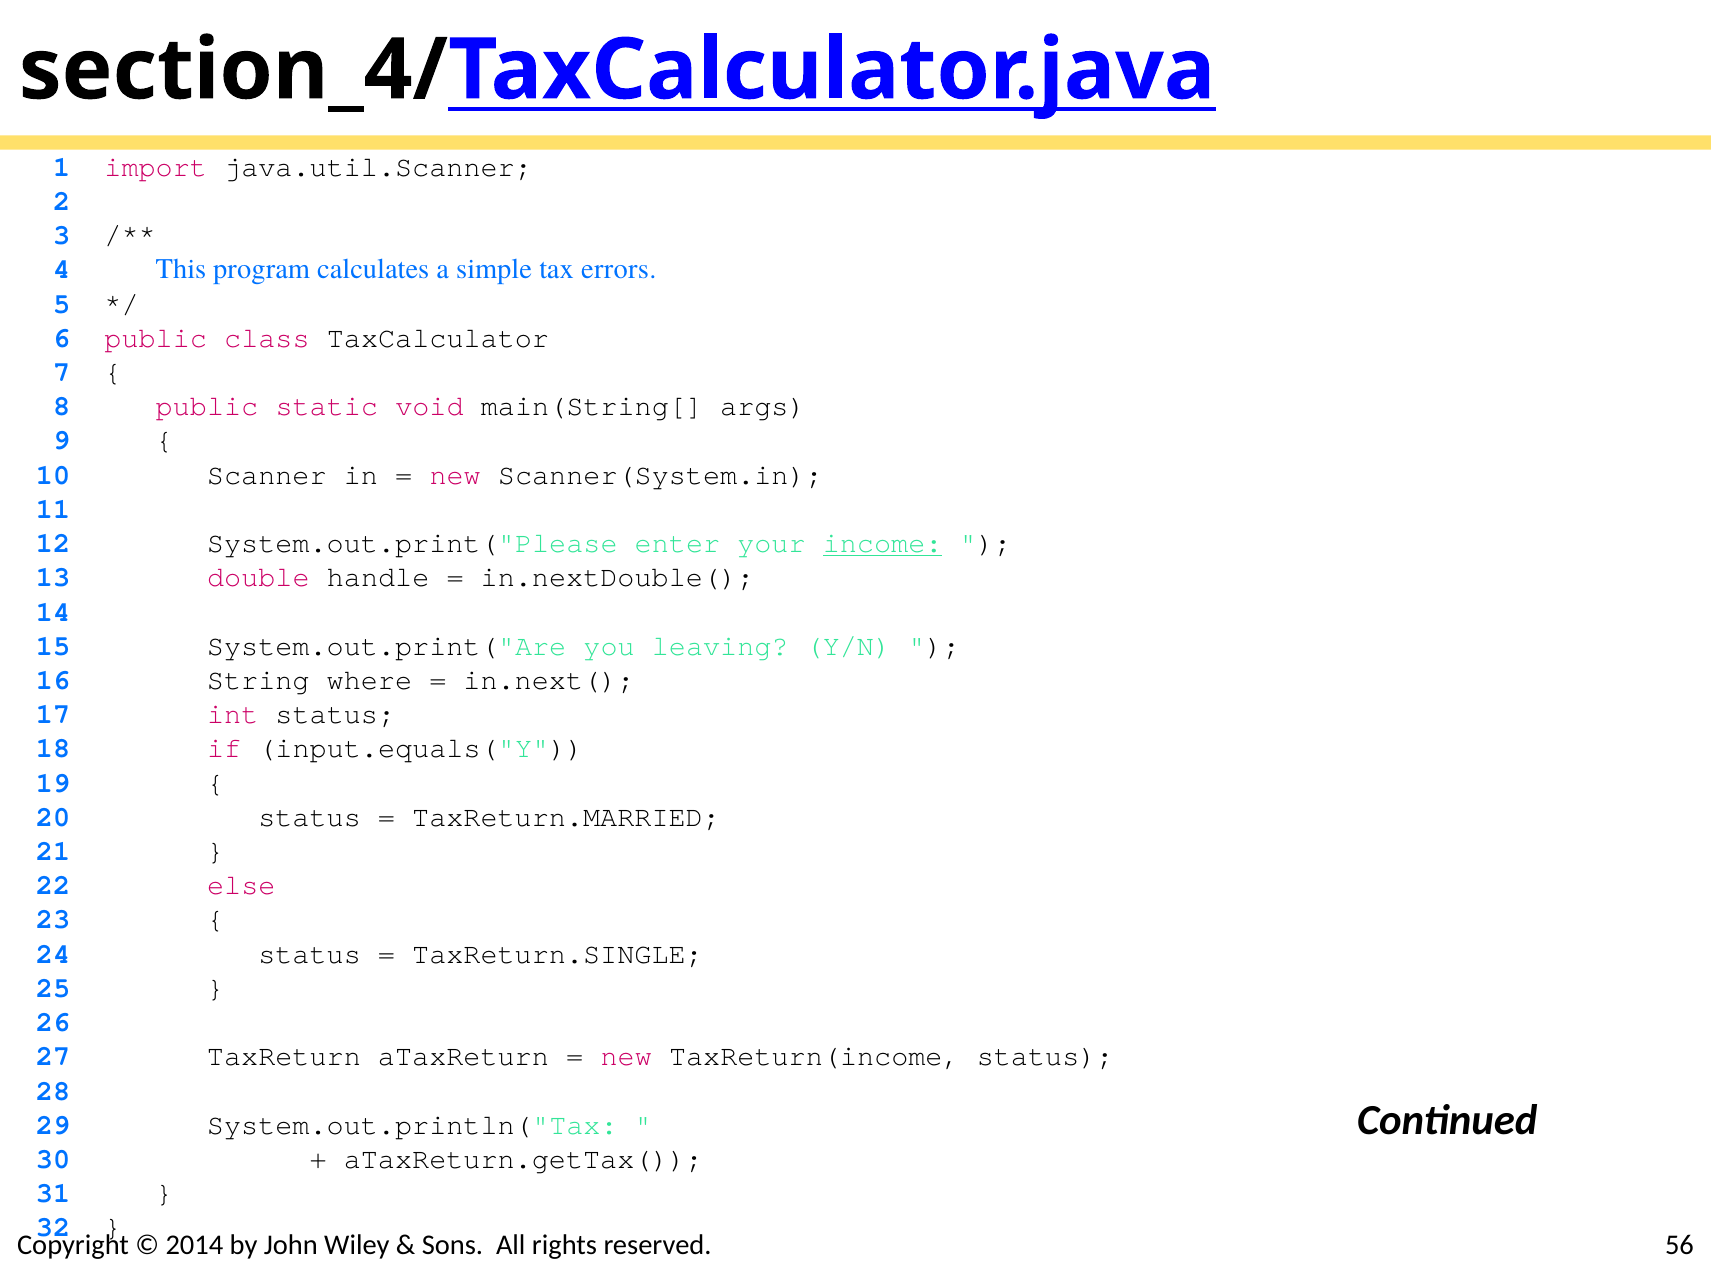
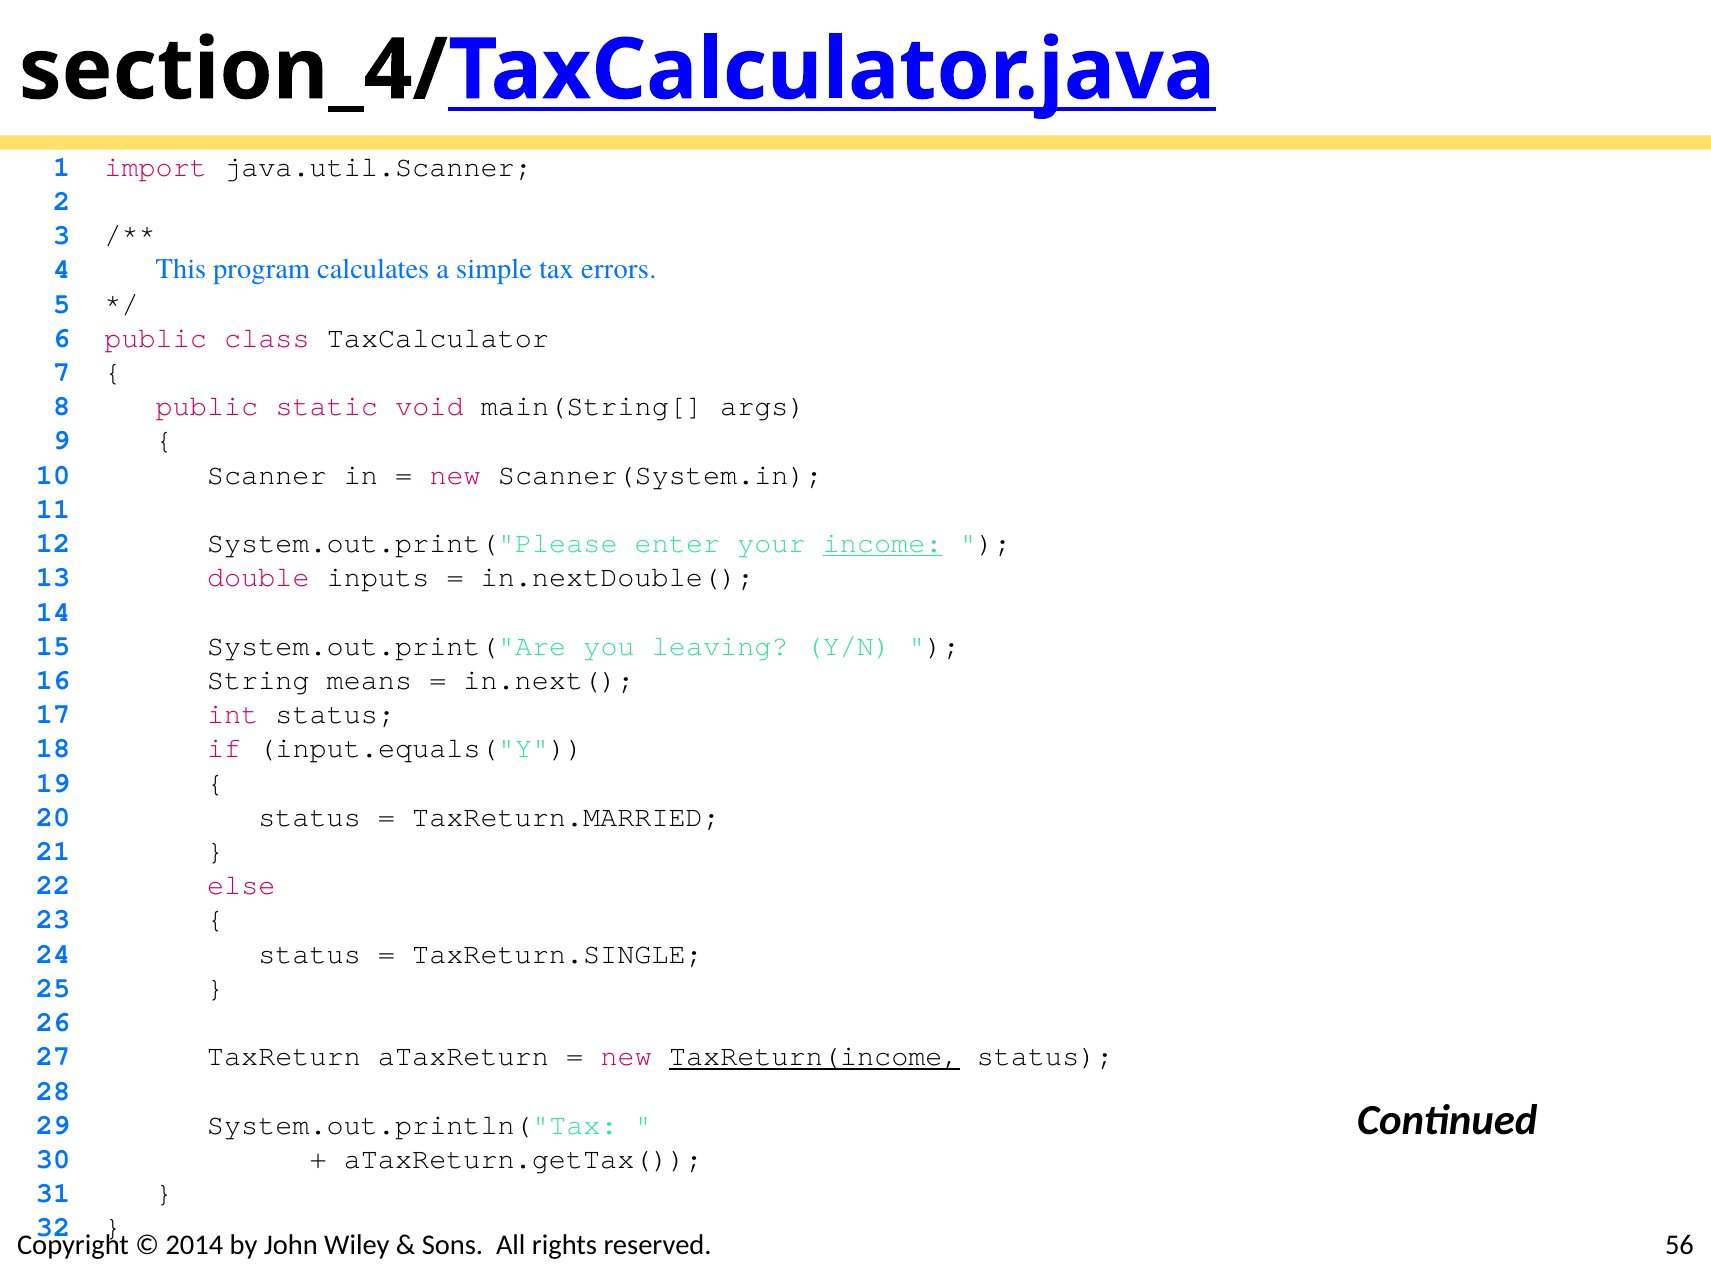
handle: handle -> inputs
where: where -> means
TaxReturn(income underline: none -> present
